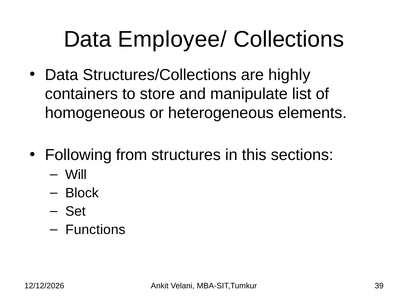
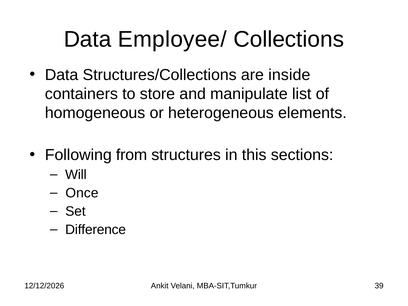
highly: highly -> inside
Block: Block -> Once
Functions: Functions -> Difference
